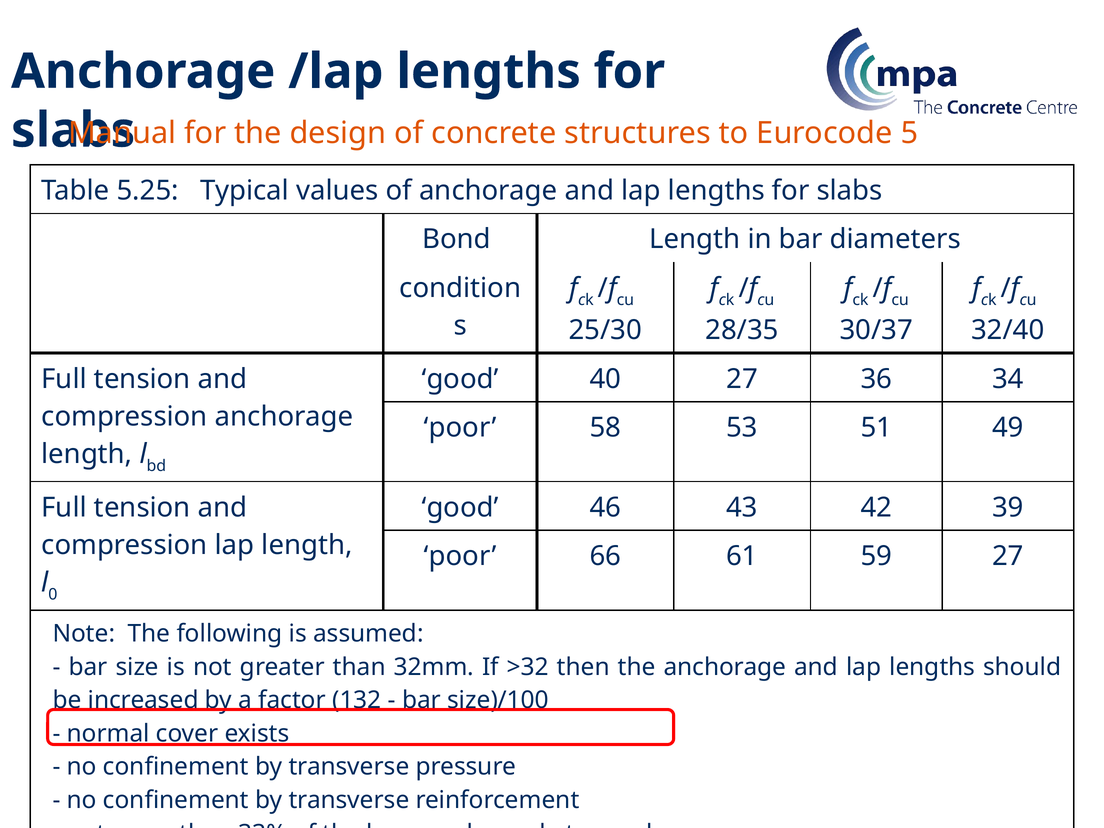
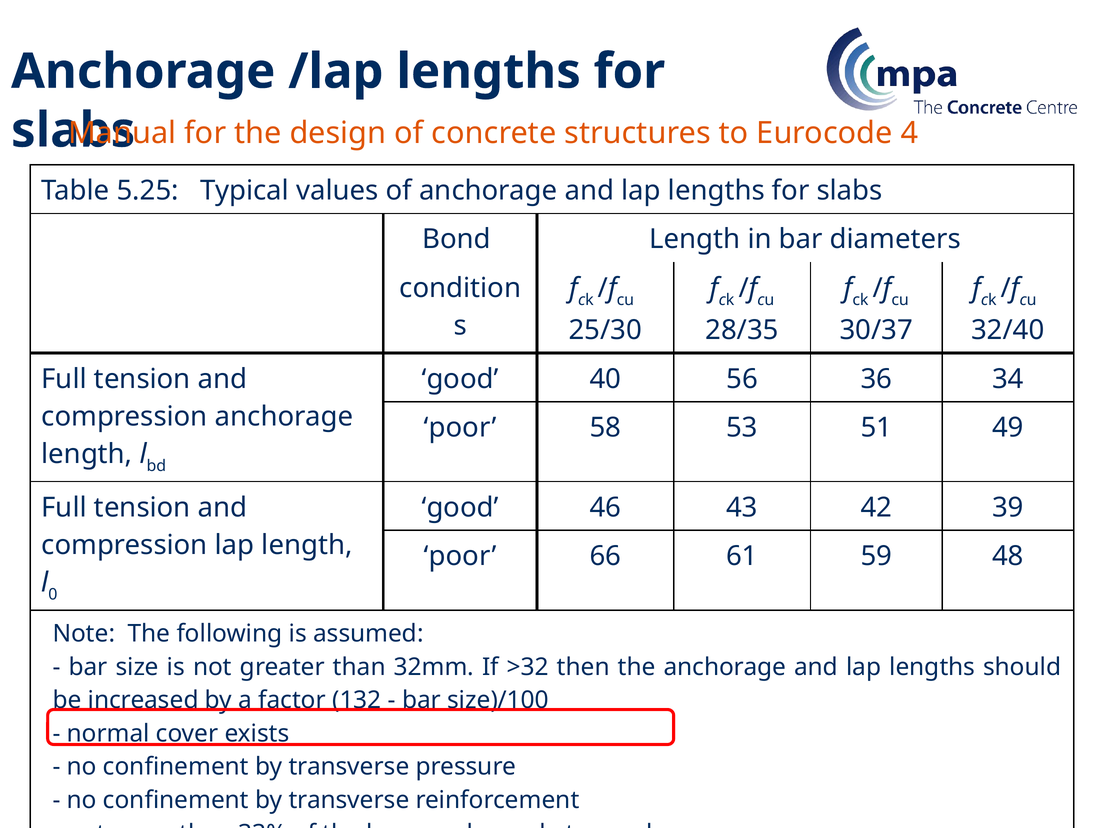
5: 5 -> 4
40 27: 27 -> 56
59 27: 27 -> 48
